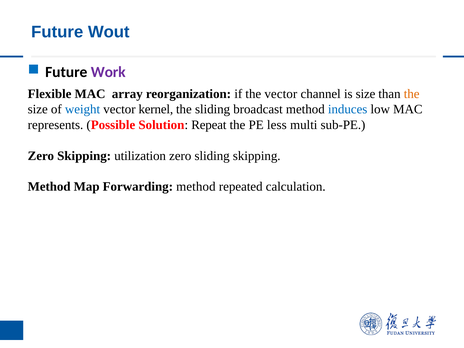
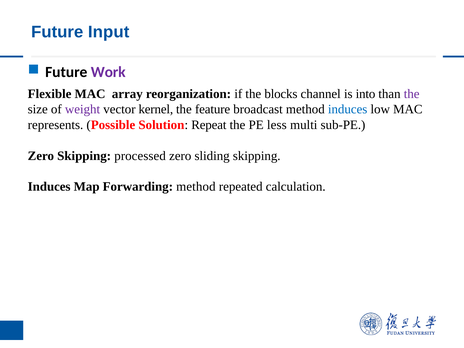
Wout: Wout -> Input
the vector: vector -> blocks
is size: size -> into
the at (412, 94) colour: orange -> purple
weight colour: blue -> purple
the sliding: sliding -> feature
utilization: utilization -> processed
Method at (49, 187): Method -> Induces
